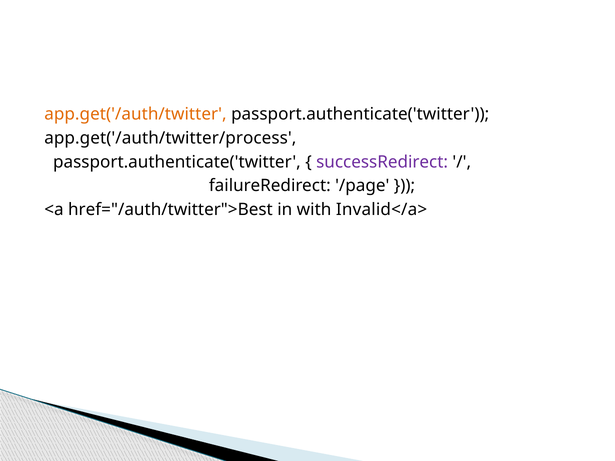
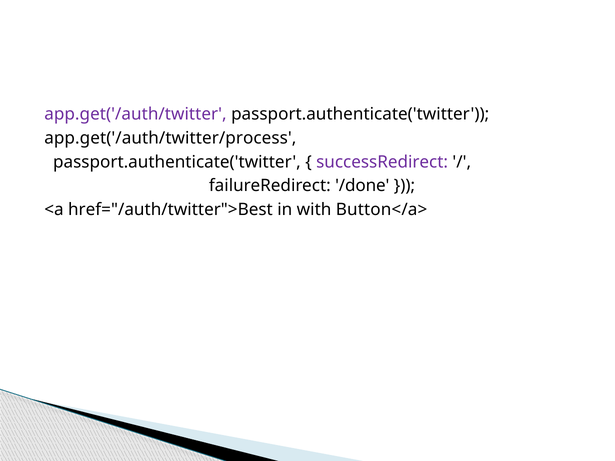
app.get('/auth/twitter colour: orange -> purple
/page: /page -> /done
Invalid</a>: Invalid</a> -> Button</a>
